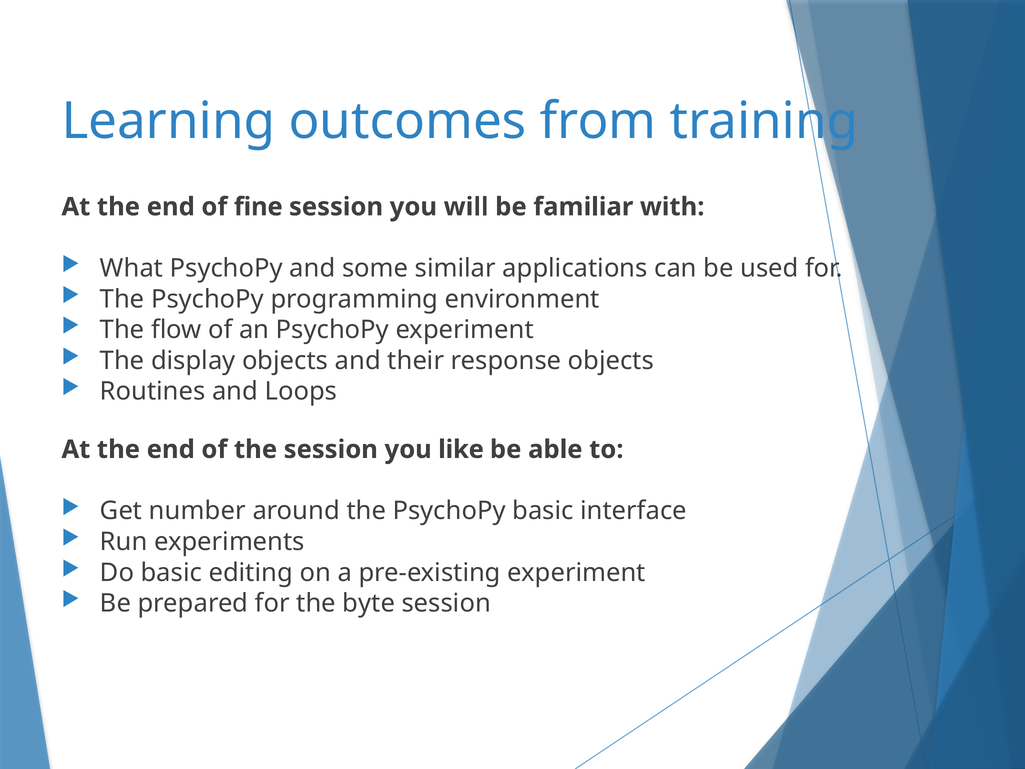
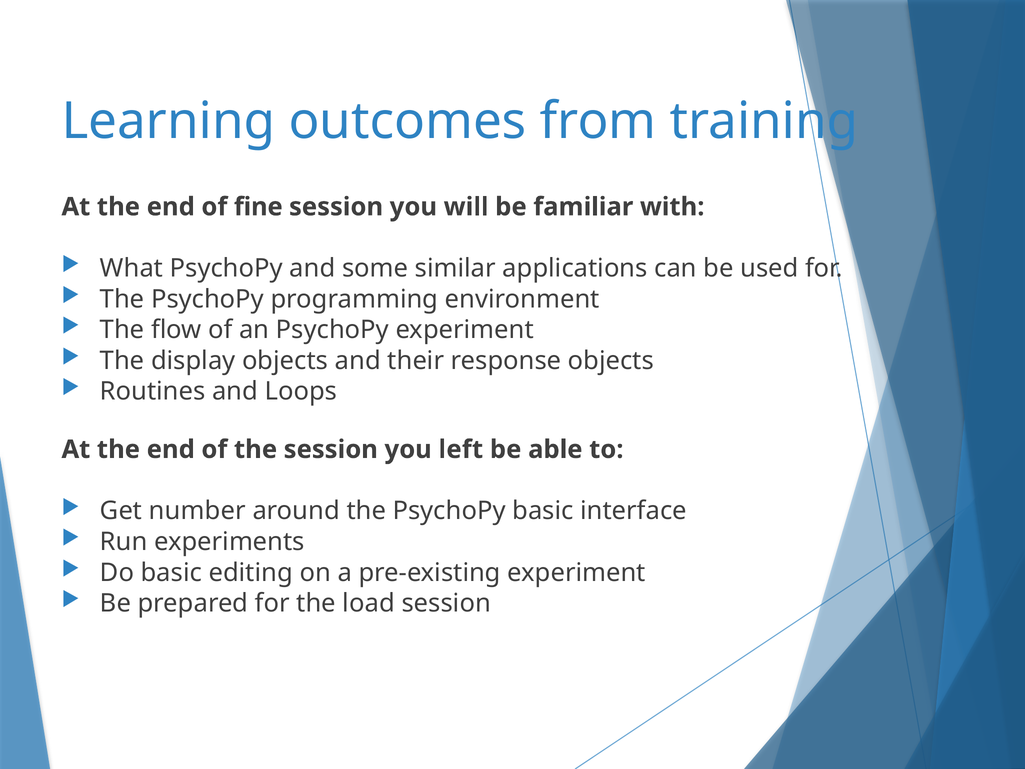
like: like -> left
byte: byte -> load
